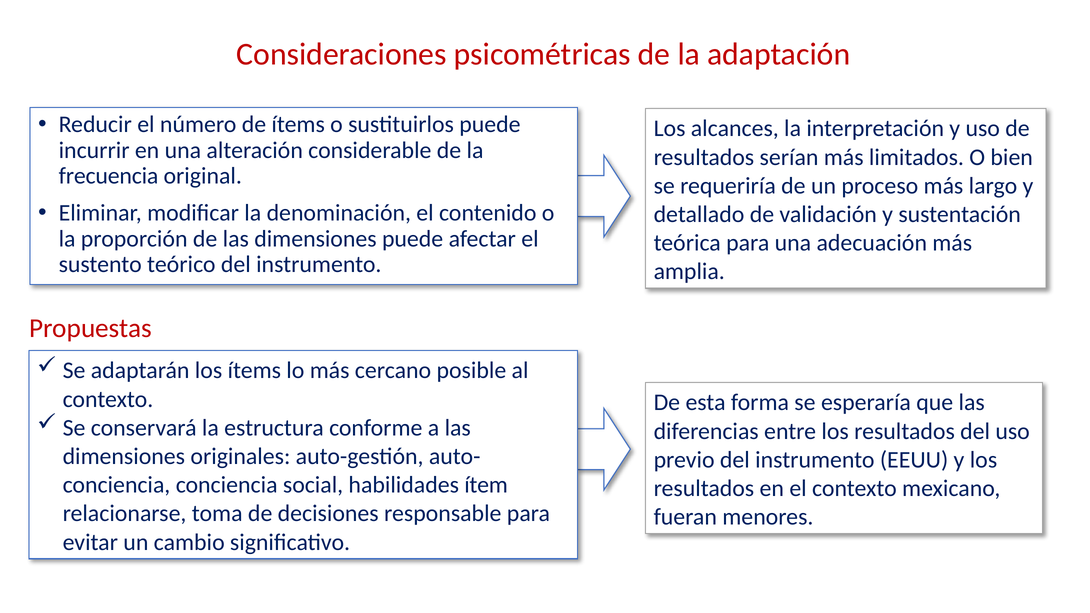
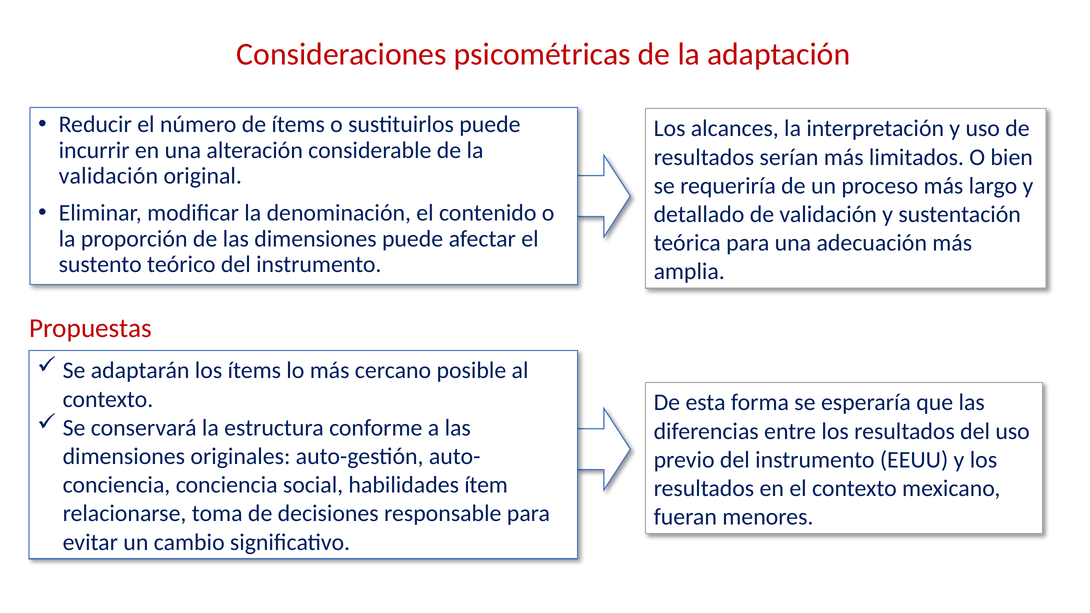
frecuencia at (109, 176): frecuencia -> validación
